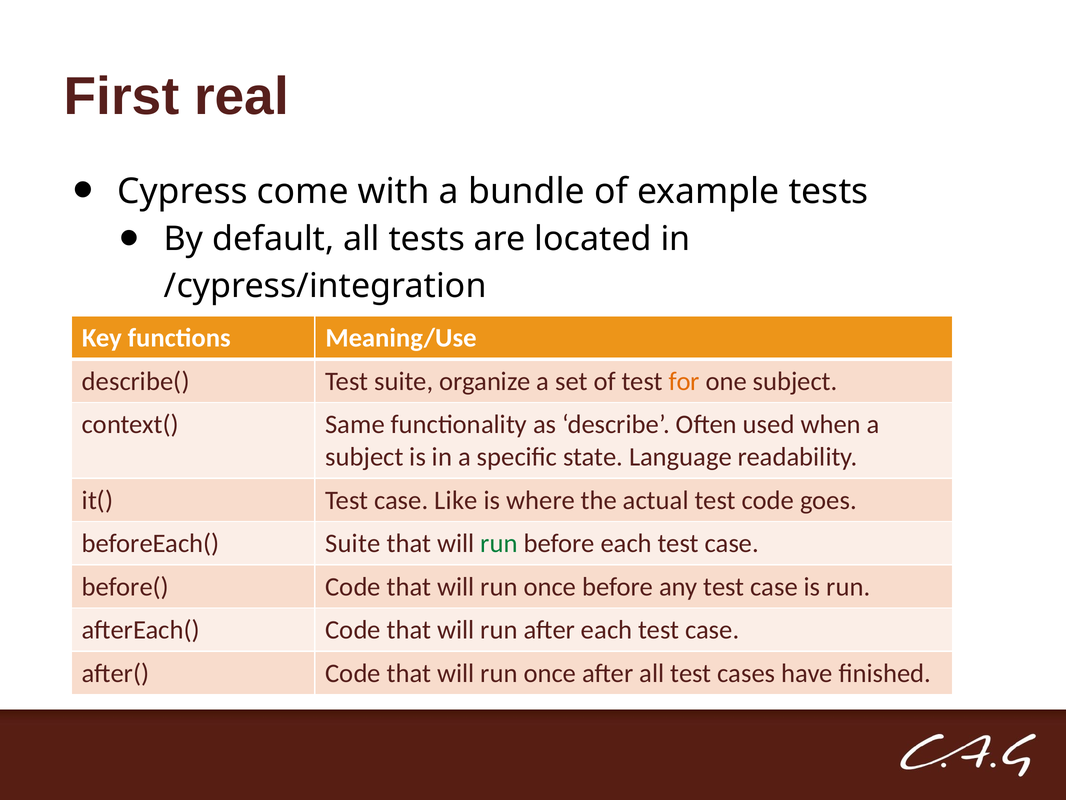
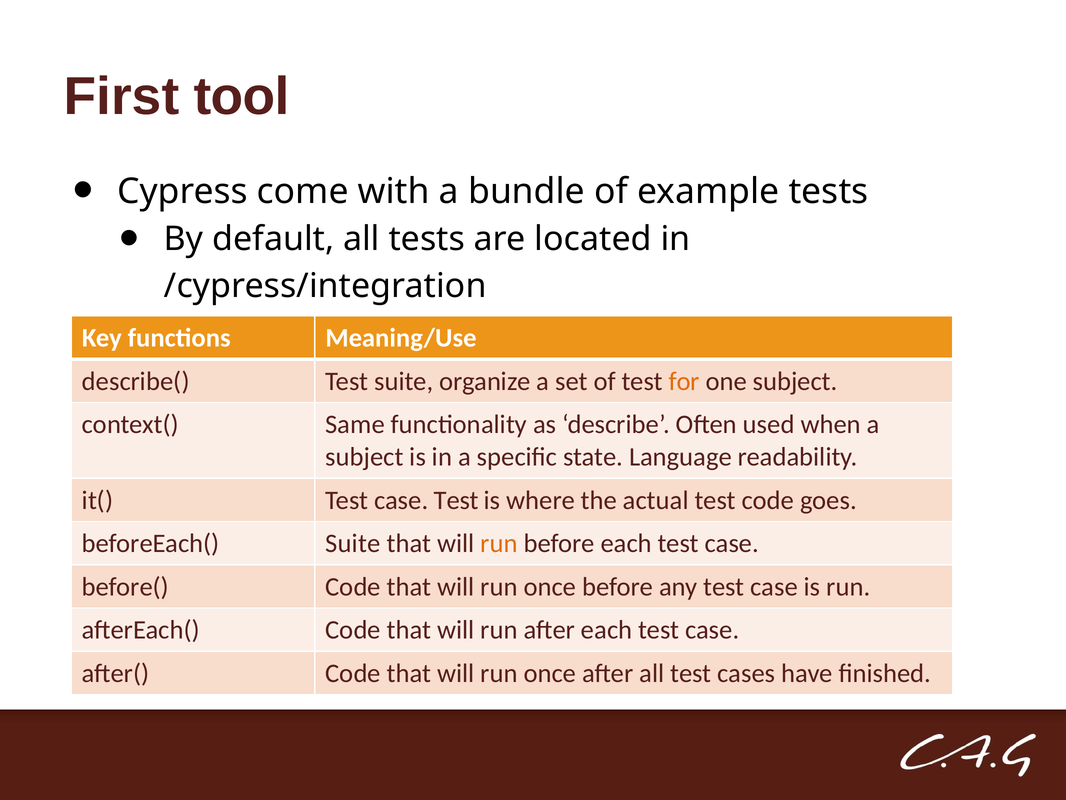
real: real -> tool
case Like: Like -> Test
run at (499, 543) colour: green -> orange
